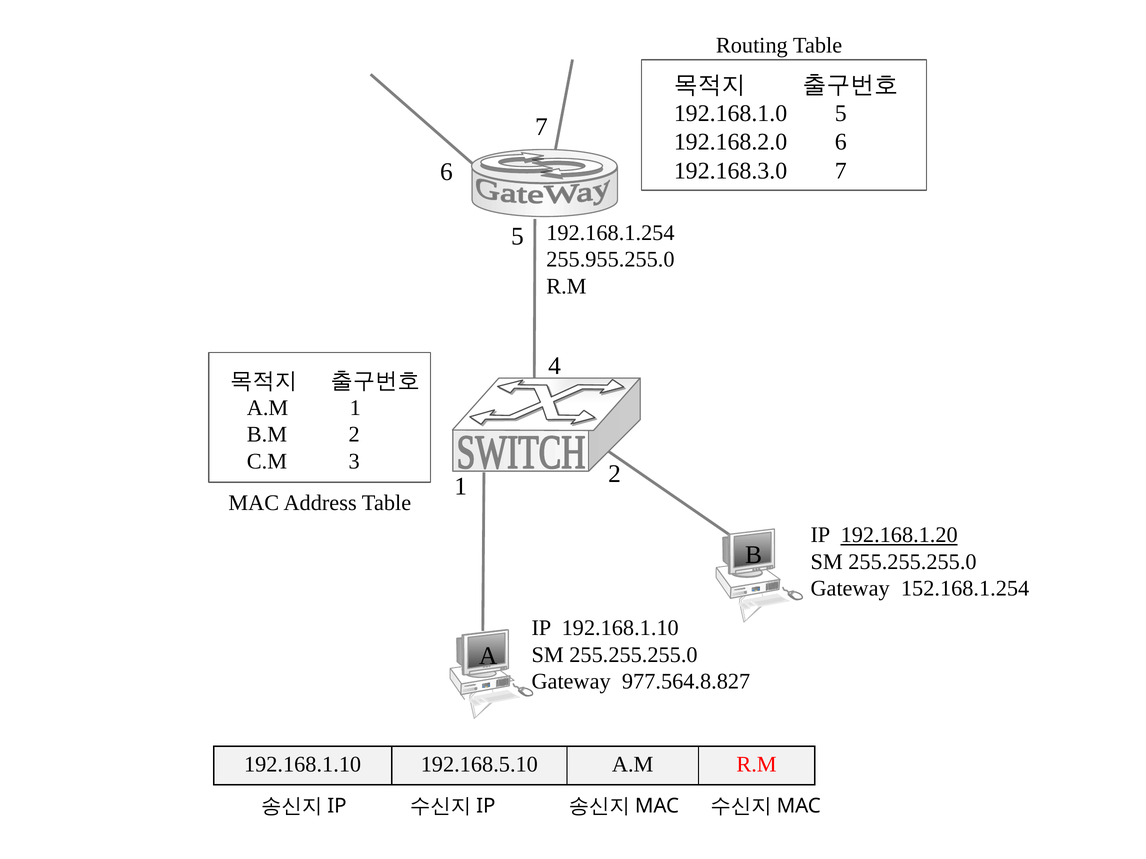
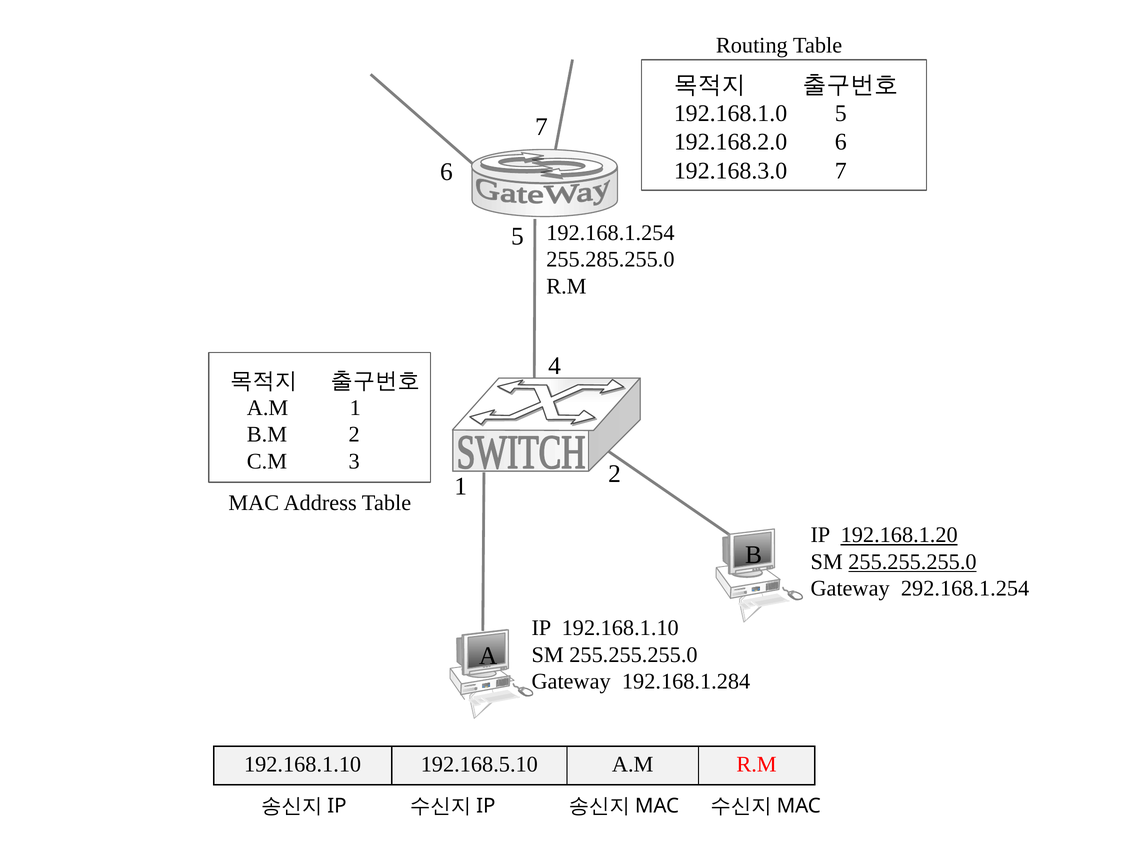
255.955.255.0: 255.955.255.0 -> 255.285.255.0
255.255.255.0 at (912, 562) underline: none -> present
152.168.1.254: 152.168.1.254 -> 292.168.1.254
977.564.8.827: 977.564.8.827 -> 192.168.1.284
